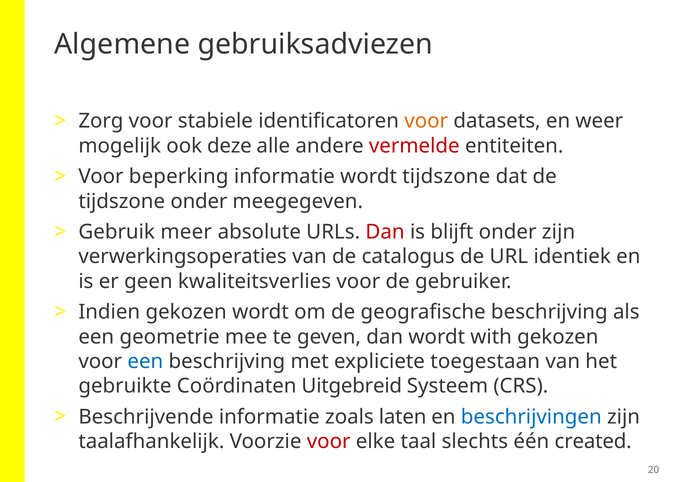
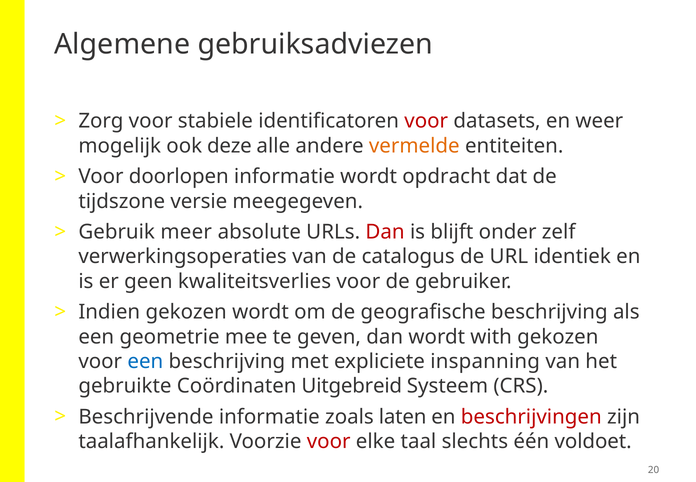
voor at (426, 121) colour: orange -> red
vermelde colour: red -> orange
beperking: beperking -> doorlopen
wordt tijdszone: tijdszone -> opdracht
tijdszone onder: onder -> versie
onder zijn: zijn -> zelf
toegestaan: toegestaan -> inspanning
beschrijvingen colour: blue -> red
created: created -> voldoet
